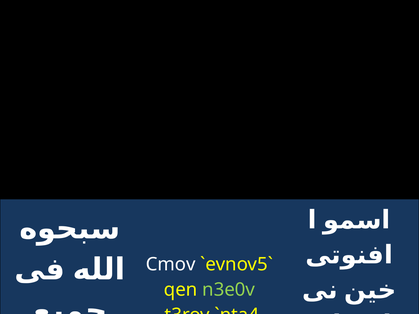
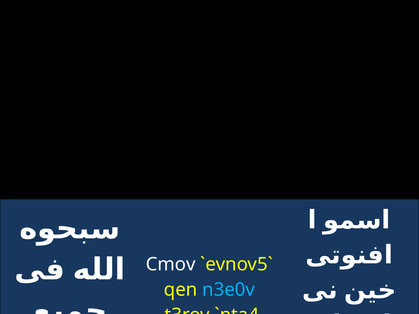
n3e0v colour: light green -> light blue
